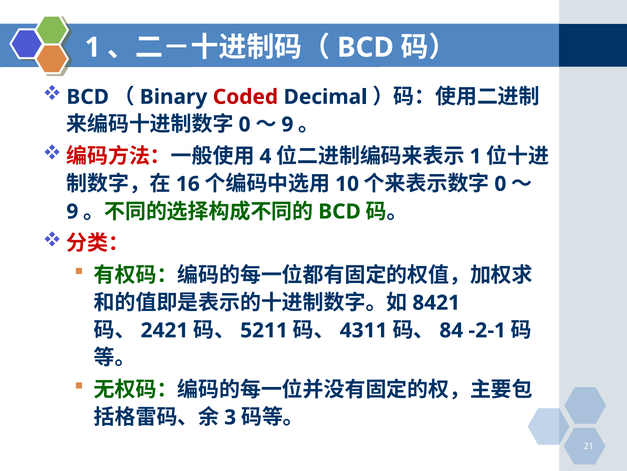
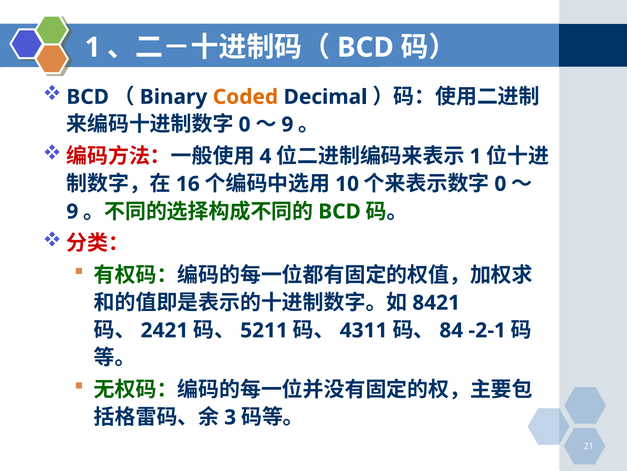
Coded colour: red -> orange
